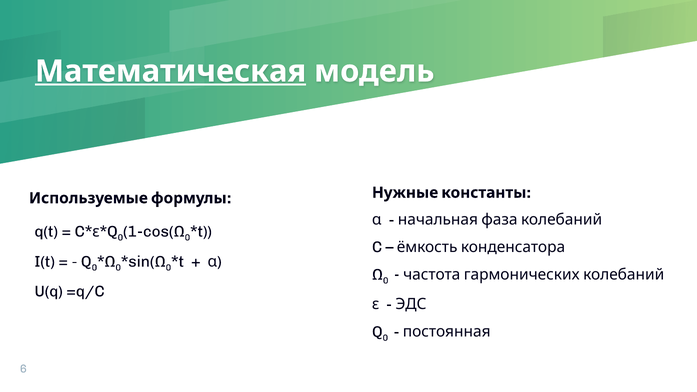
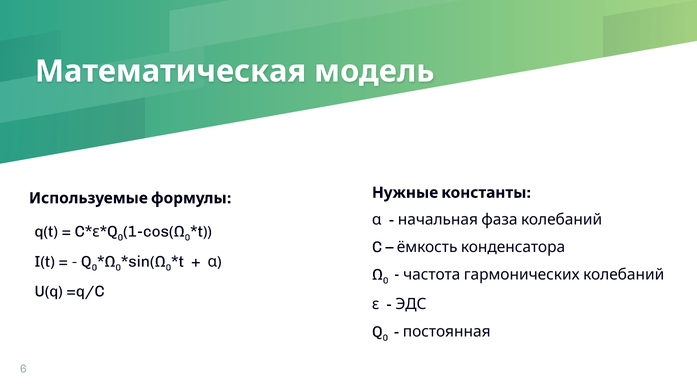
Математическая underline: present -> none
